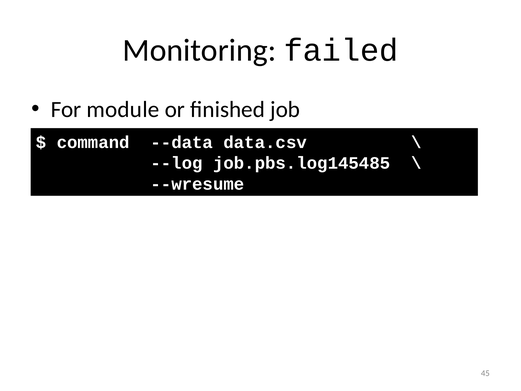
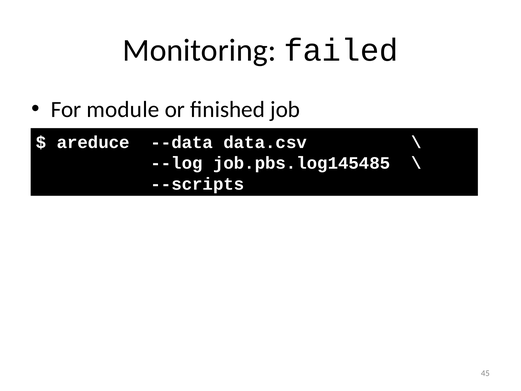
command: command -> areduce
--wresume: --wresume -> --scripts
